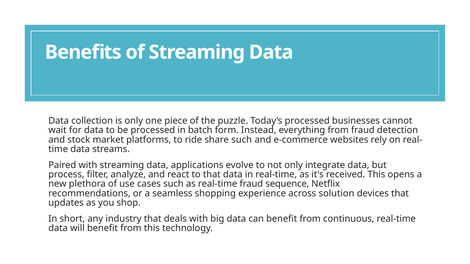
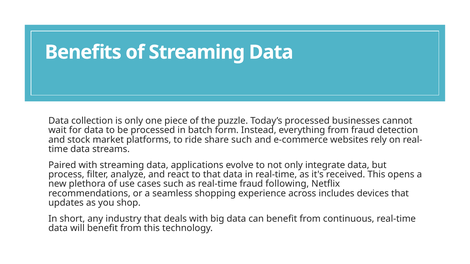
sequence: sequence -> following
solution: solution -> includes
